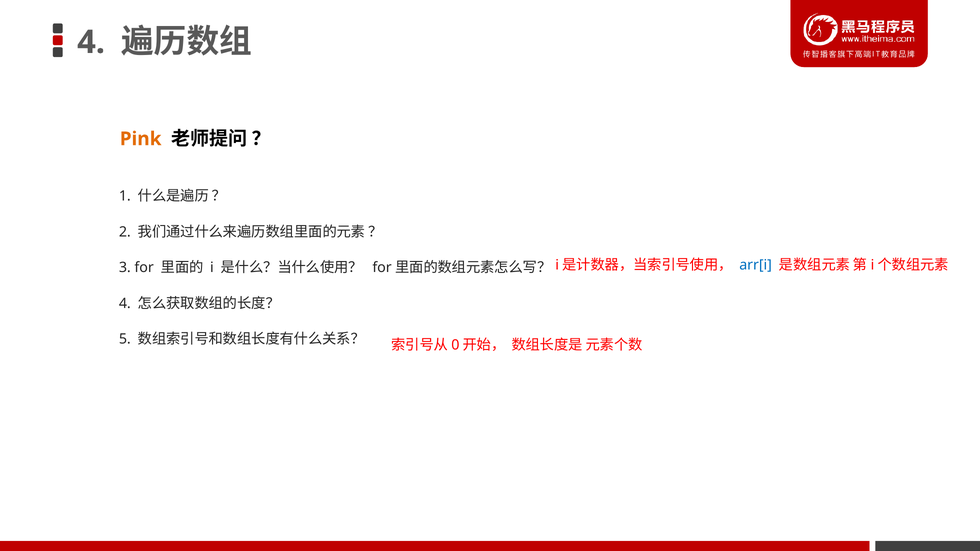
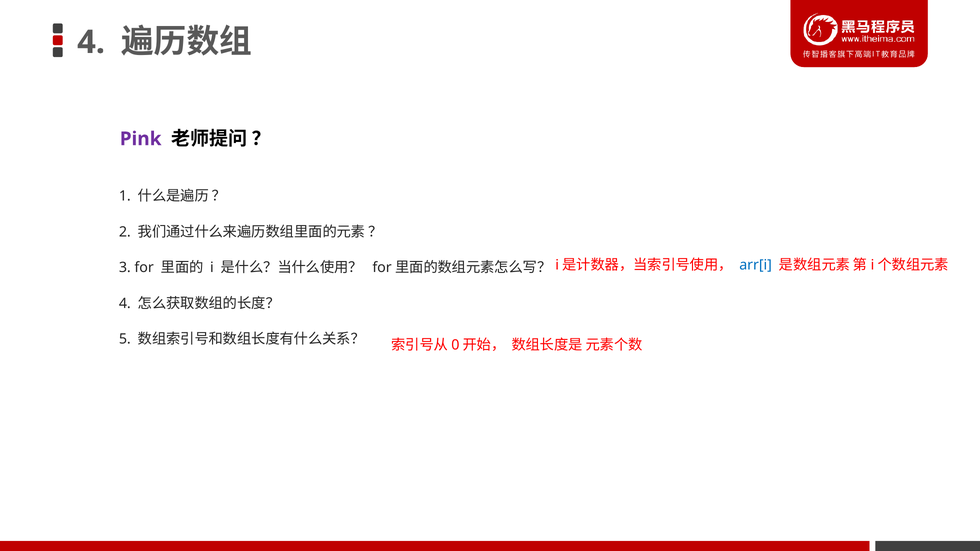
Pink colour: orange -> purple
